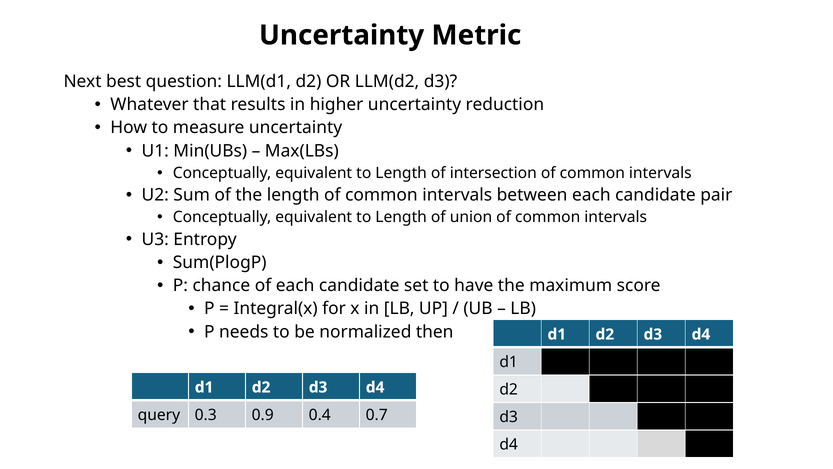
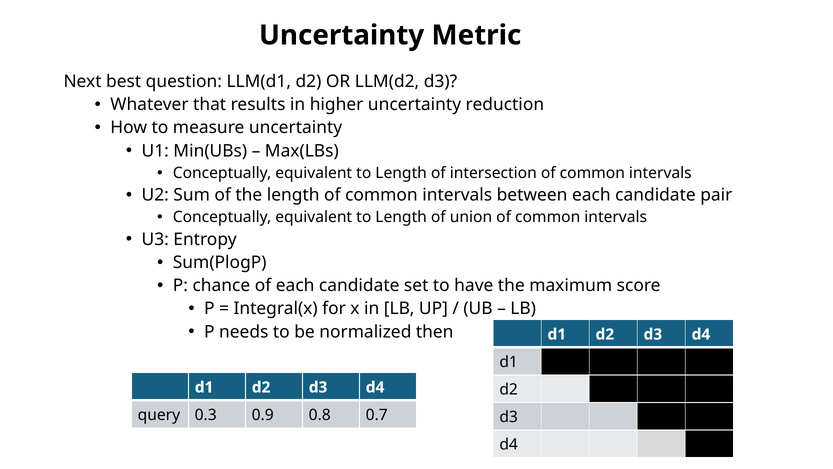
0.4: 0.4 -> 0.8
